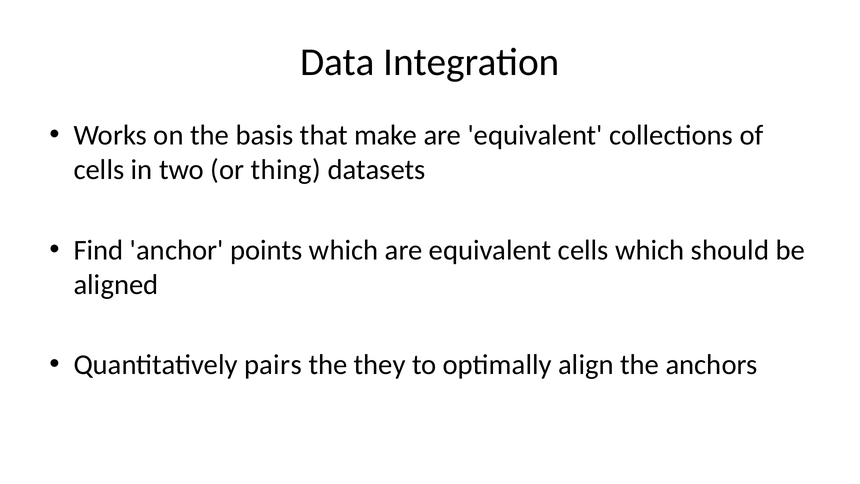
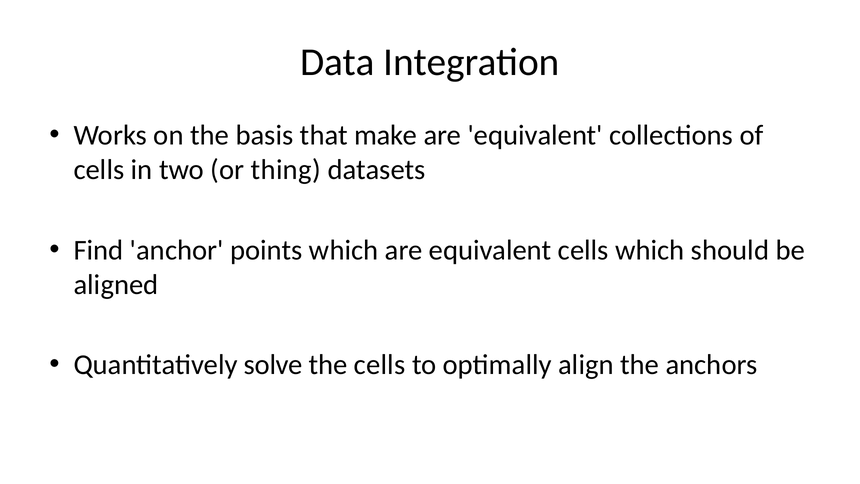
pairs: pairs -> solve
the they: they -> cells
